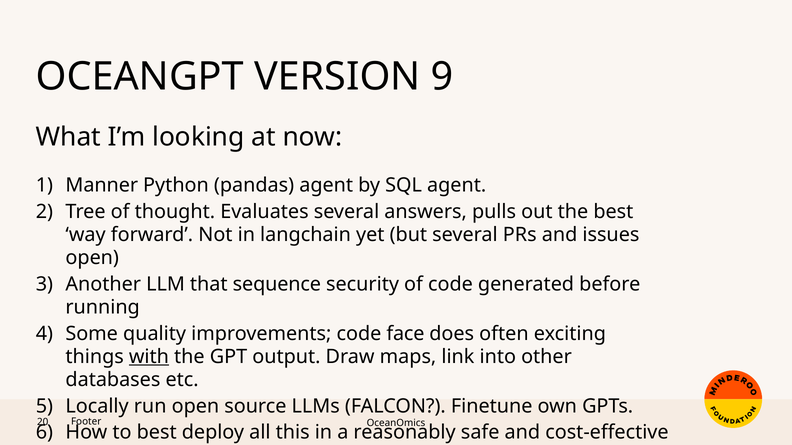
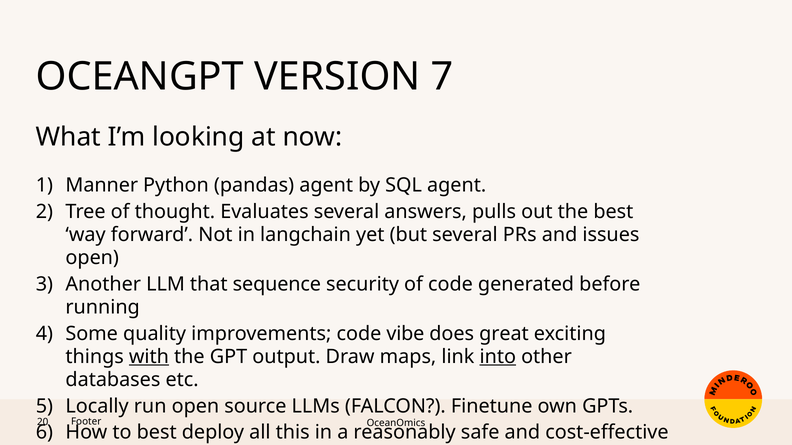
9: 9 -> 7
face: face -> vibe
often: often -> great
into underline: none -> present
